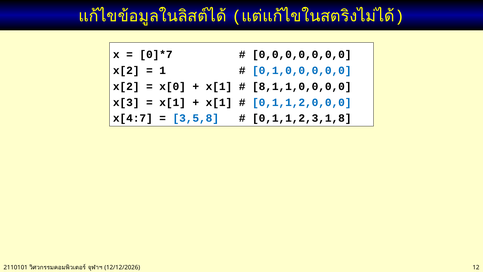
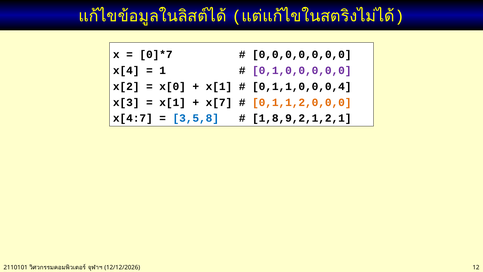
x[2 at (126, 70): x[2 -> x[4
0,1,0,0,0,0,0 colour: blue -> purple
8,1,1,0,0,0,0: 8,1,1,0,0,0,0 -> 0,1,1,0,0,0,4
x[1 at (219, 102): x[1 -> x[7
0,1,1,2,0,0,0 colour: blue -> orange
0,1,1,2,3,1,8: 0,1,1,2,3,1,8 -> 1,8,9,2,1,2,1
